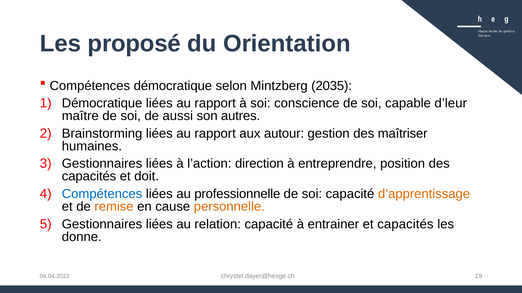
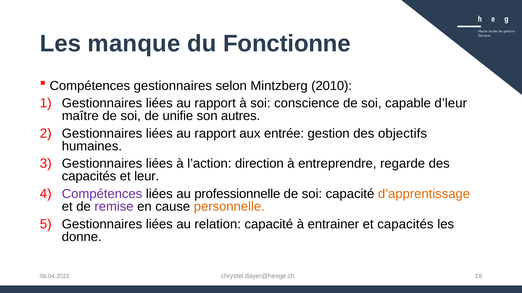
proposé: proposé -> manque
Orientation: Orientation -> Fonctionne
Compétences démocratique: démocratique -> gestionnaires
2035: 2035 -> 2010
Démocratique at (102, 104): Démocratique -> Gestionnaires
aussi: aussi -> unifie
Brainstorming at (102, 134): Brainstorming -> Gestionnaires
autour: autour -> entrée
maîtriser: maîtriser -> objectifs
position: position -> regarde
doit: doit -> leur
Compétences at (102, 194) colour: blue -> purple
remise colour: orange -> purple
